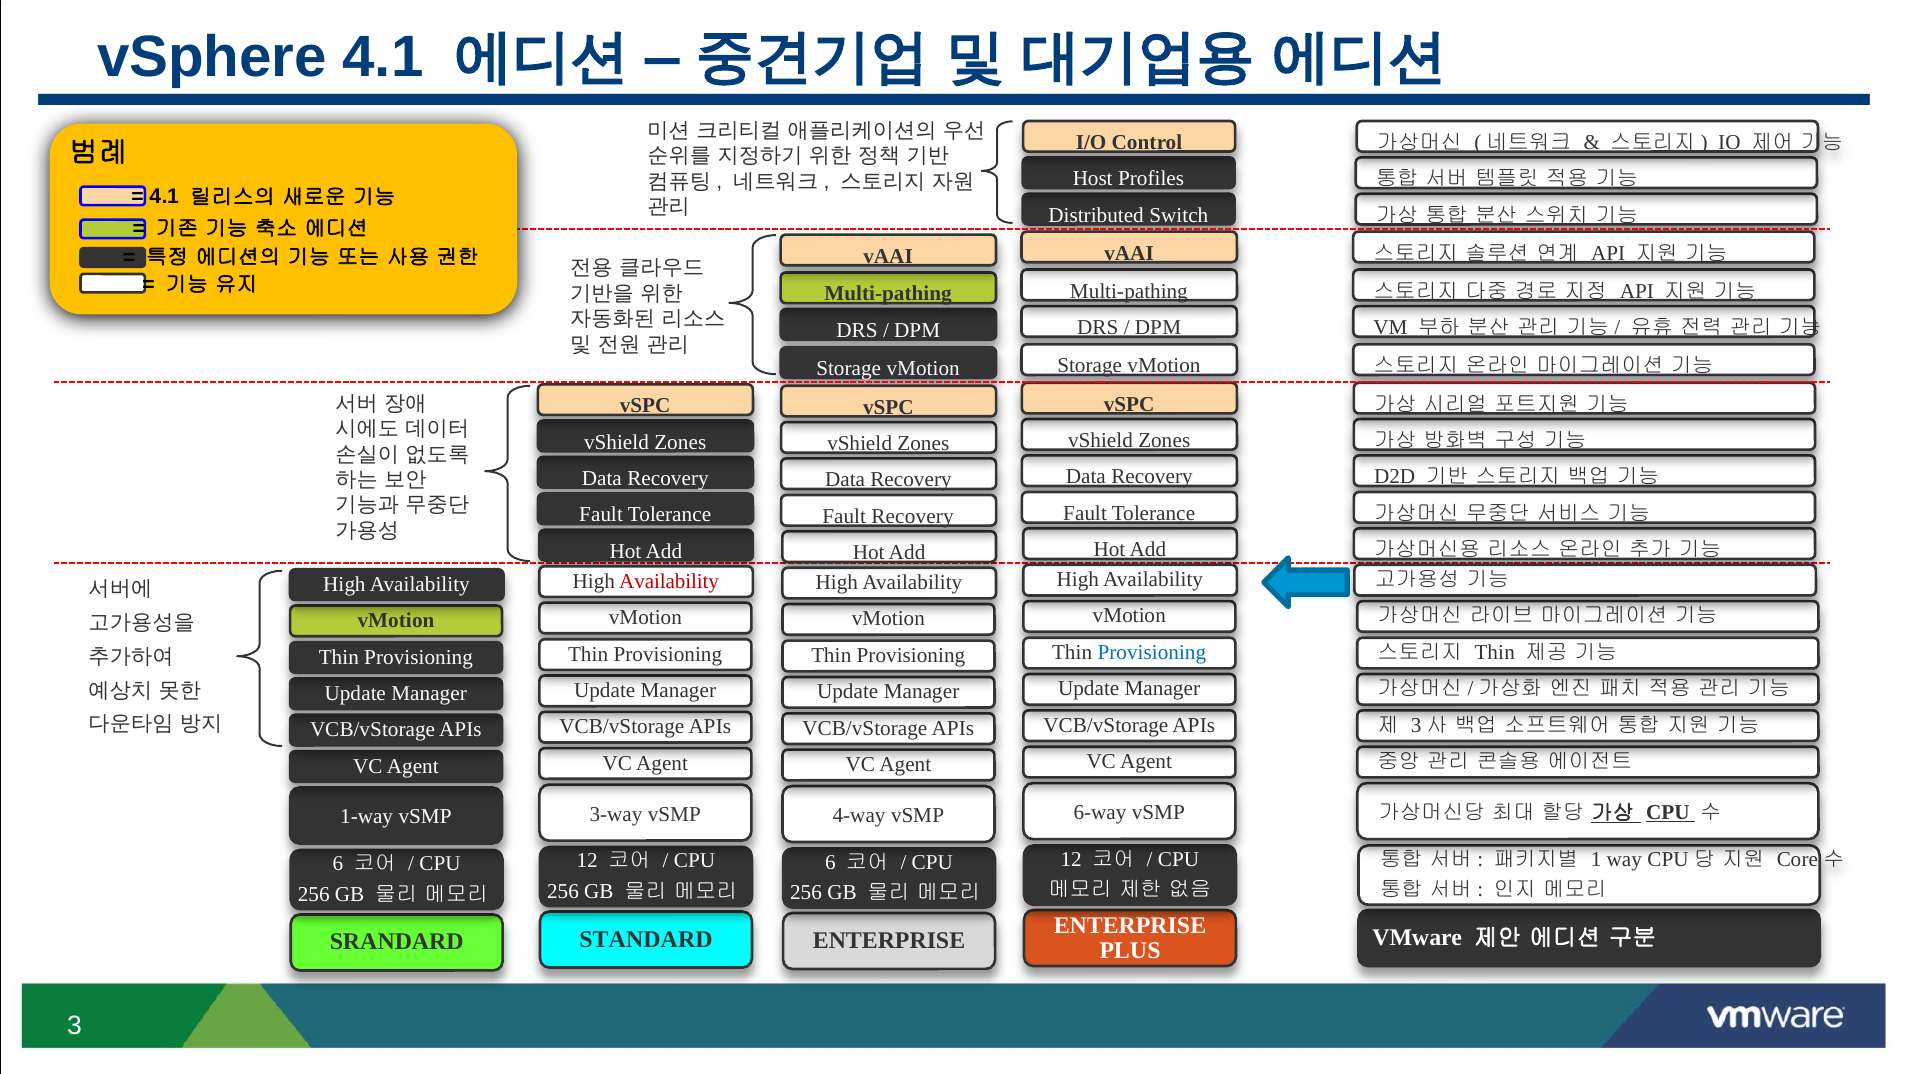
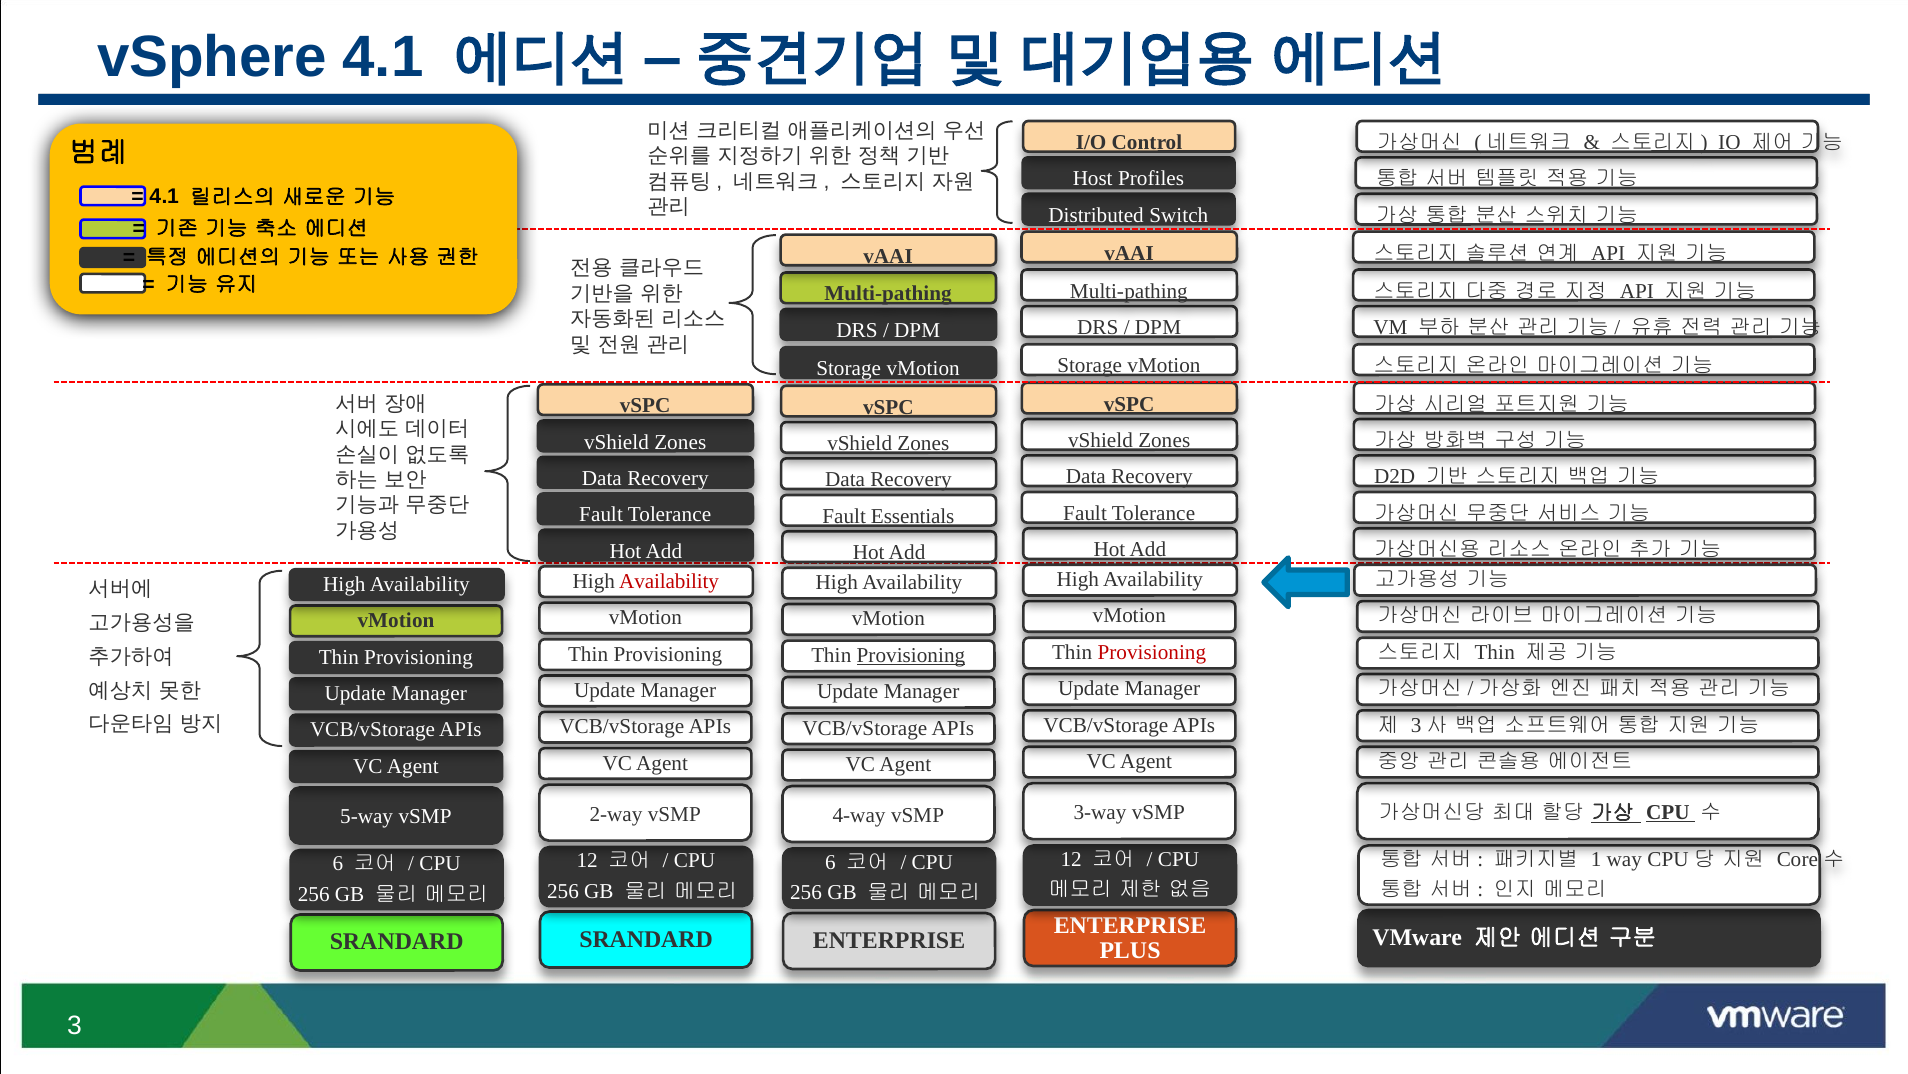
Fault Recovery: Recovery -> Essentials
Provisioning at (1152, 652) colour: blue -> red
Provisioning at (911, 655) underline: none -> present
6-way: 6-way -> 3-way
3-way: 3-way -> 2-way
1-way: 1-way -> 5-way
STANDARD at (646, 939): STANDARD -> SRANDARD
